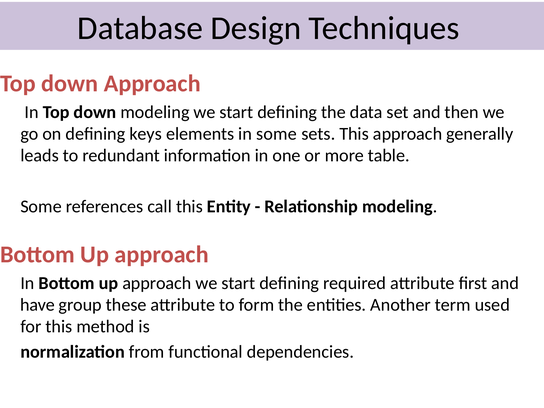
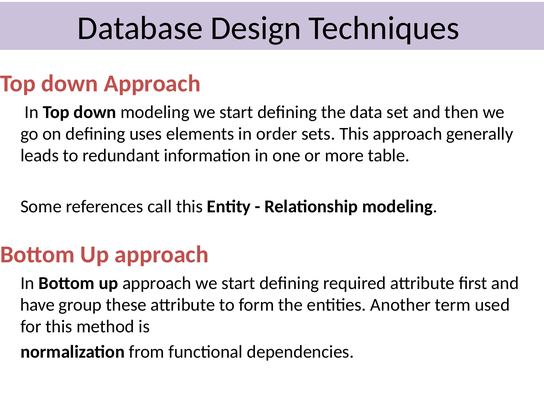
keys: keys -> uses
in some: some -> order
